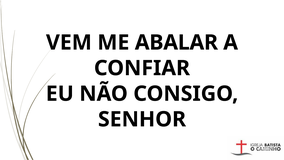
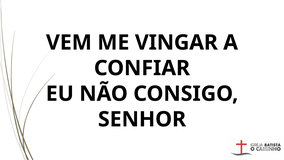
ABALAR: ABALAR -> VINGAR
